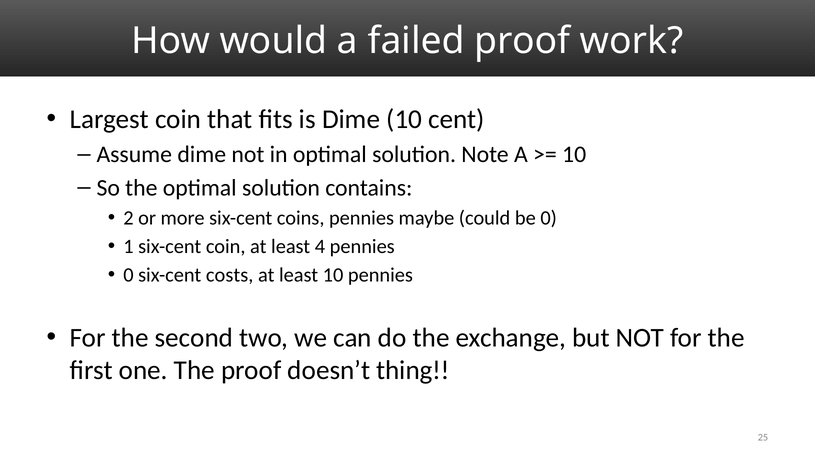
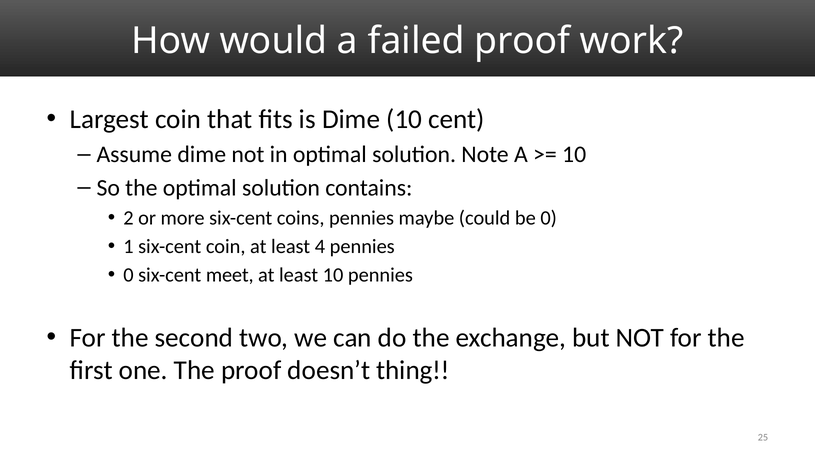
costs: costs -> meet
